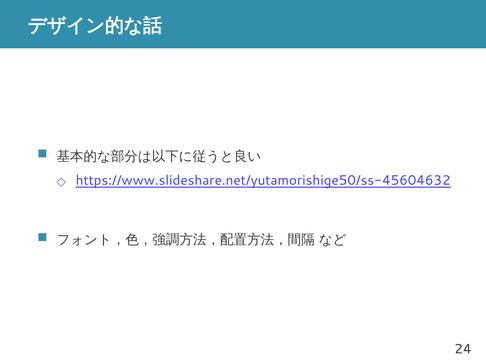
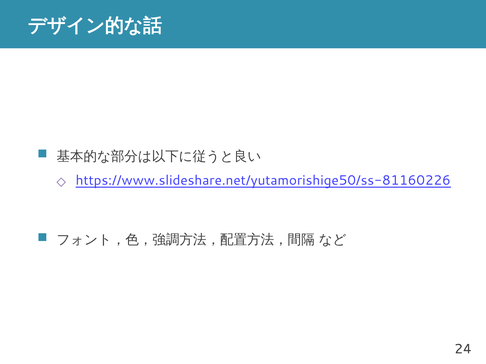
https://www.slideshare.net/yutamorishige50/ss-45604632: https://www.slideshare.net/yutamorishige50/ss-45604632 -> https://www.slideshare.net/yutamorishige50/ss-81160226
